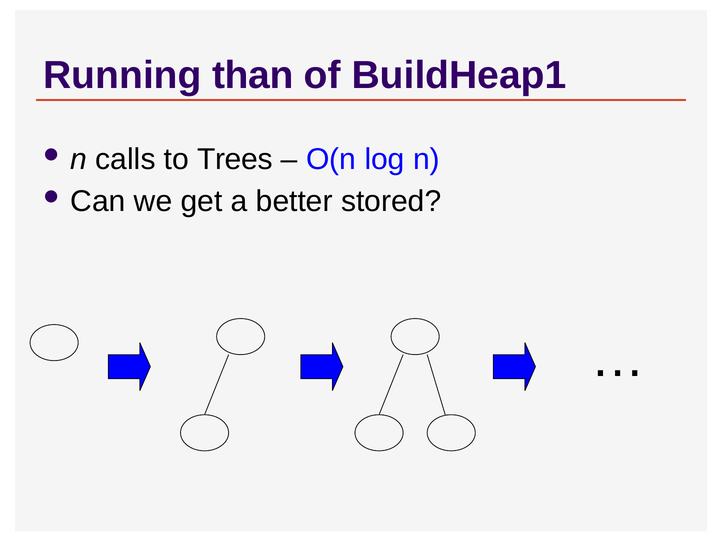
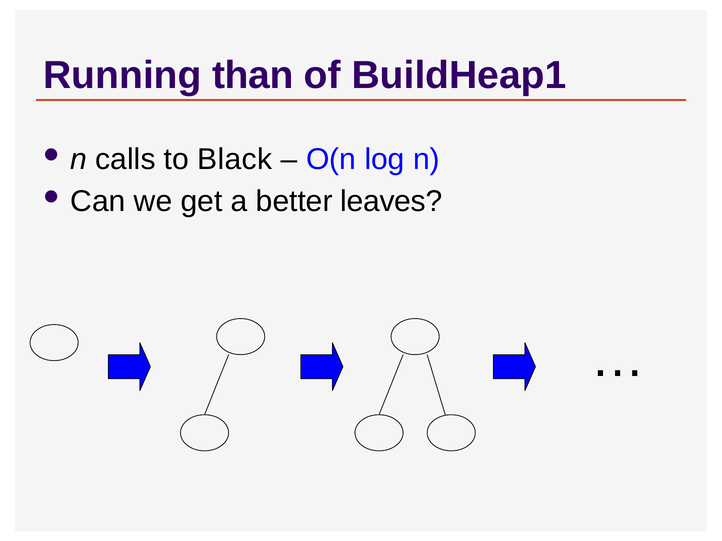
Trees: Trees -> Black
stored: stored -> leaves
